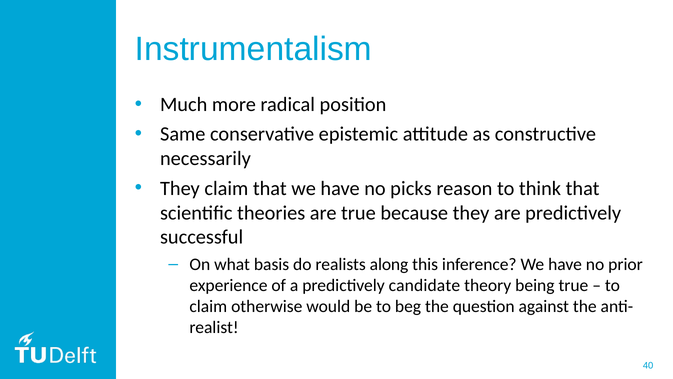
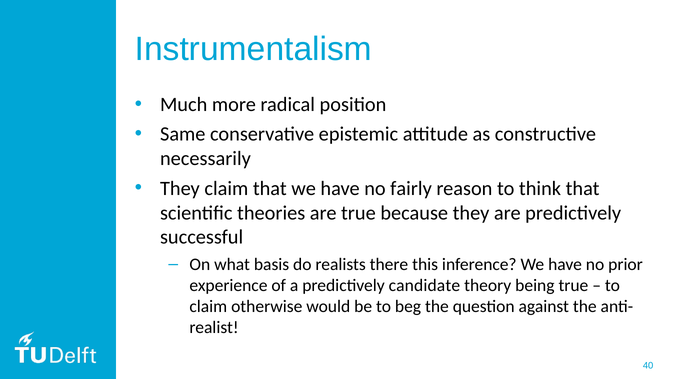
picks: picks -> fairly
along: along -> there
